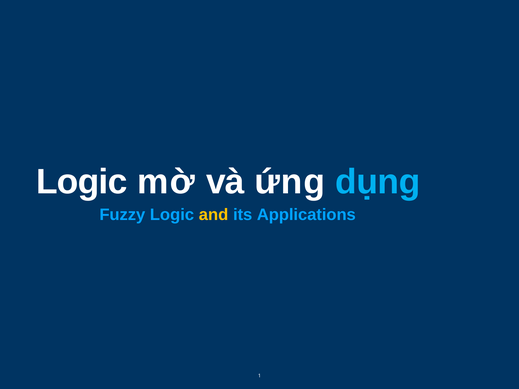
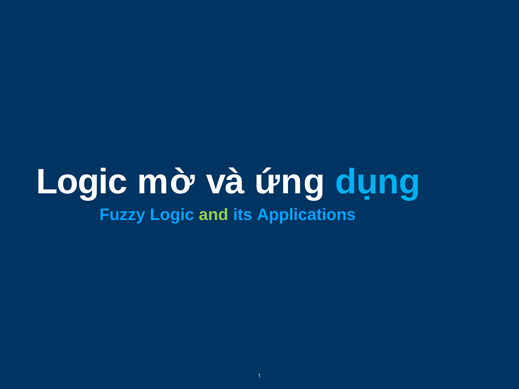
and colour: yellow -> light green
